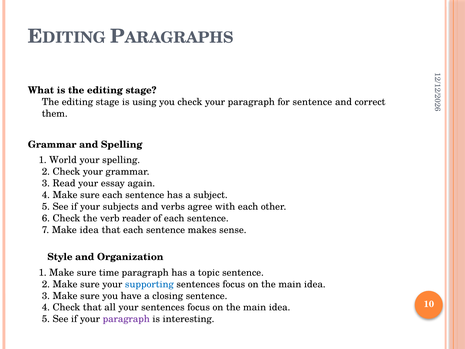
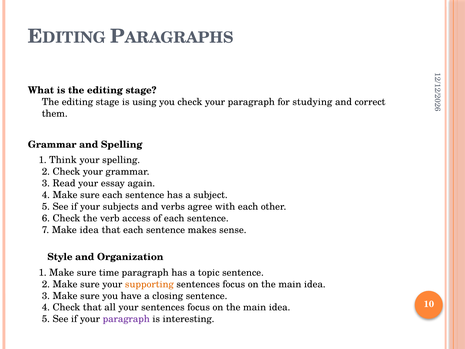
for sentence: sentence -> studying
World: World -> Think
reader: reader -> access
supporting colour: blue -> orange
